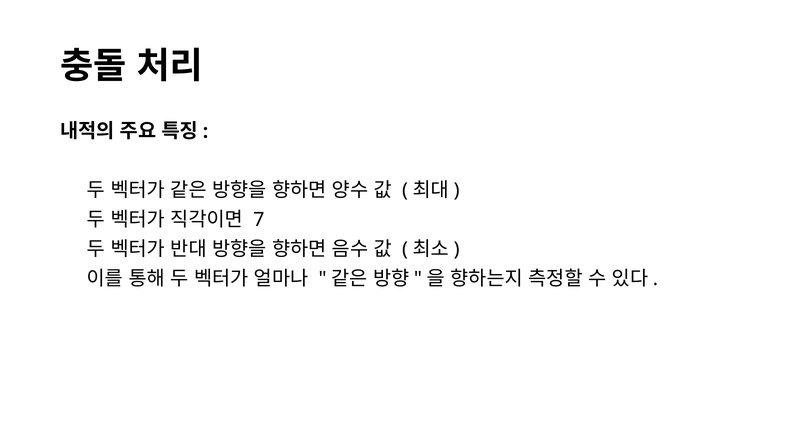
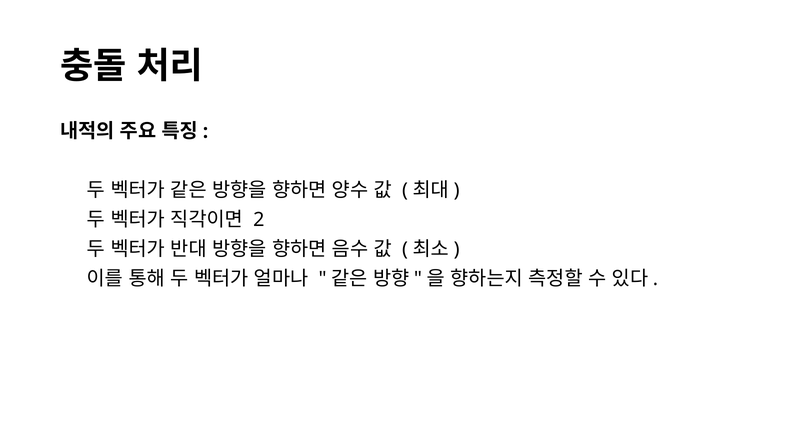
7: 7 -> 2
